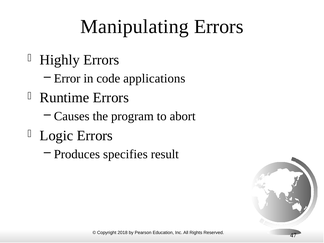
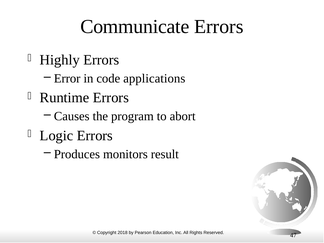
Manipulating: Manipulating -> Communicate
specifies: specifies -> monitors
